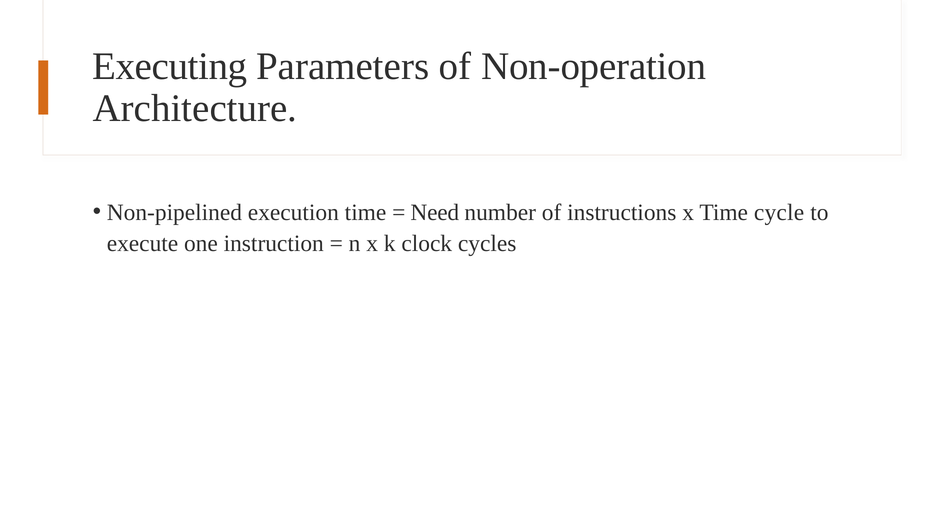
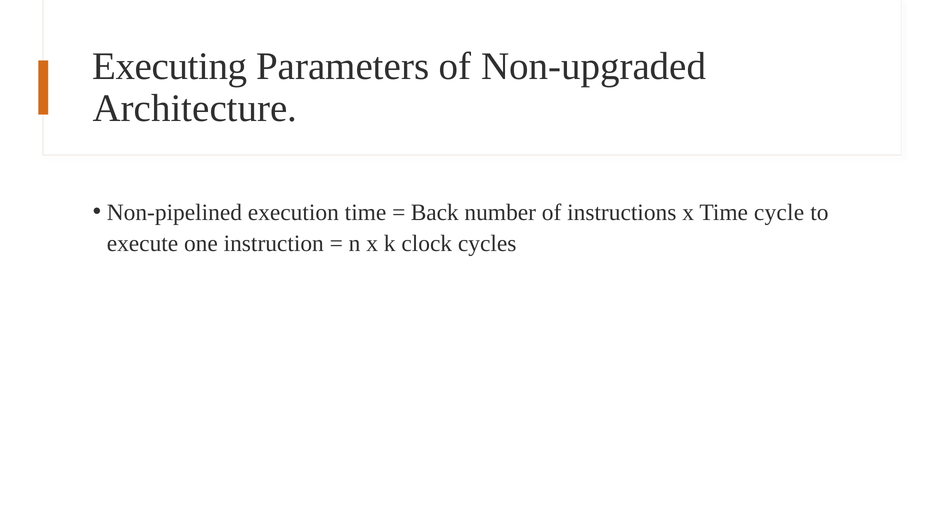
Non-operation: Non-operation -> Non-upgraded
Need: Need -> Back
